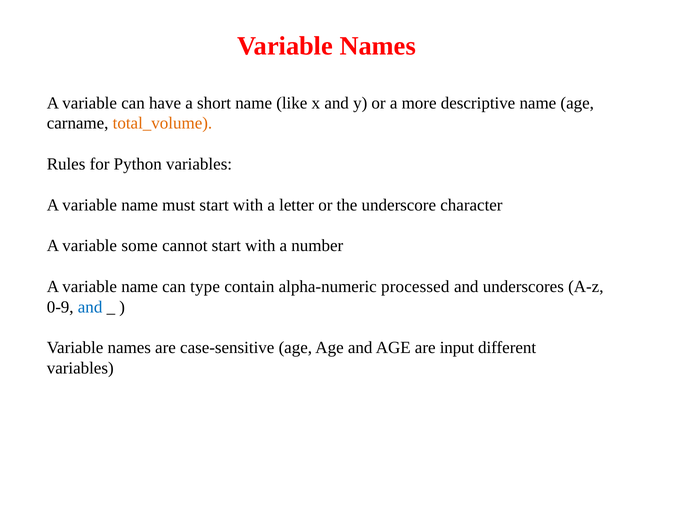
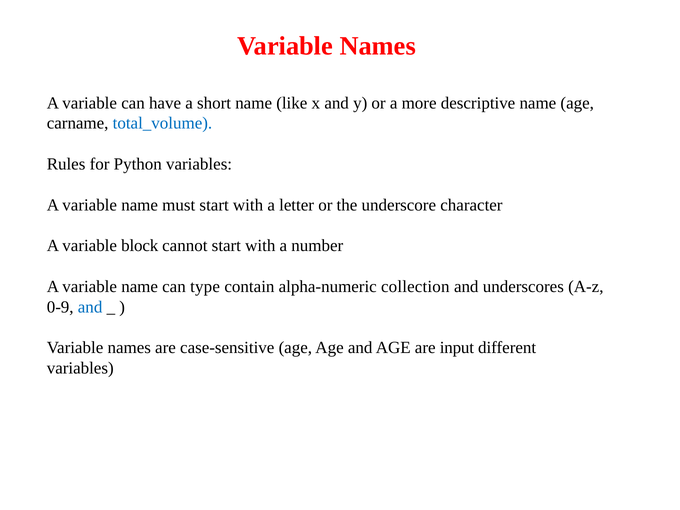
total_volume colour: orange -> blue
some: some -> block
processed: processed -> collection
